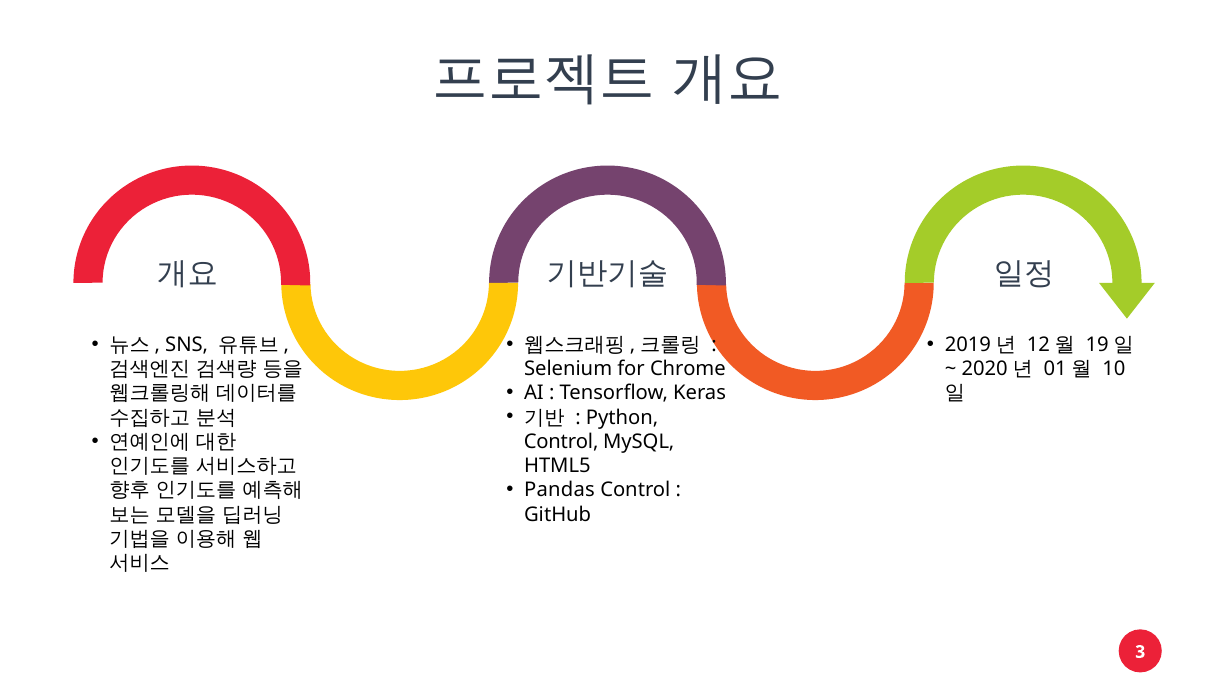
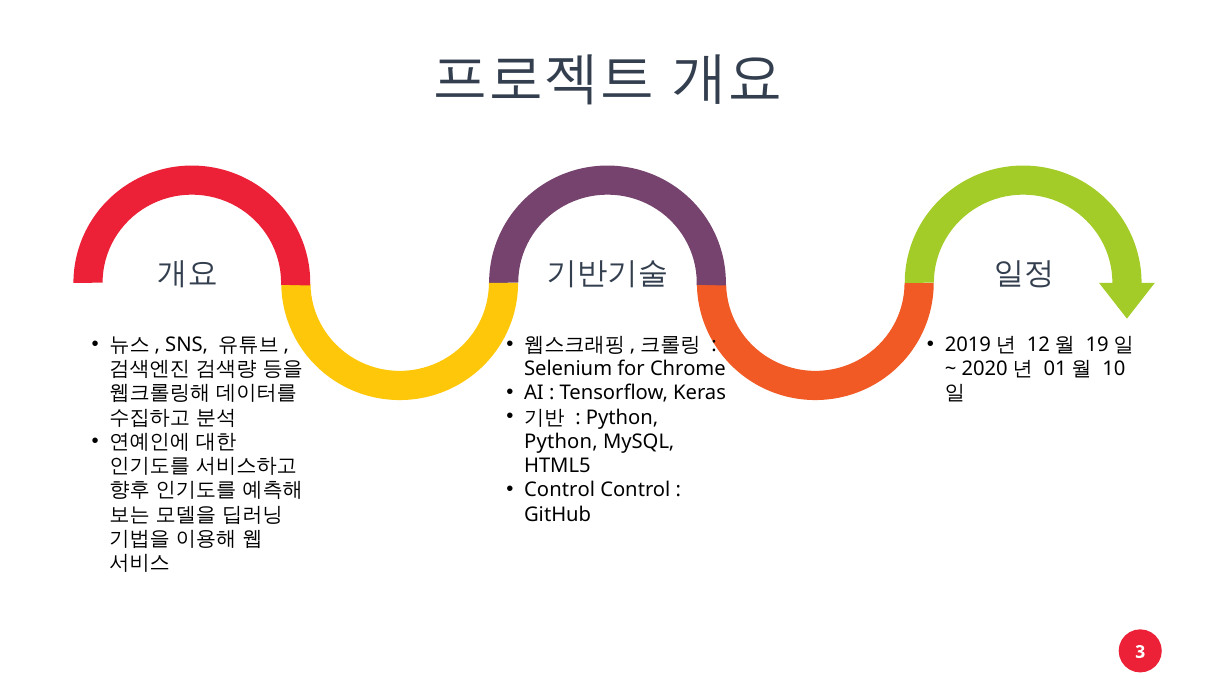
Control at (561, 442): Control -> Python
Pandas at (560, 491): Pandas -> Control
